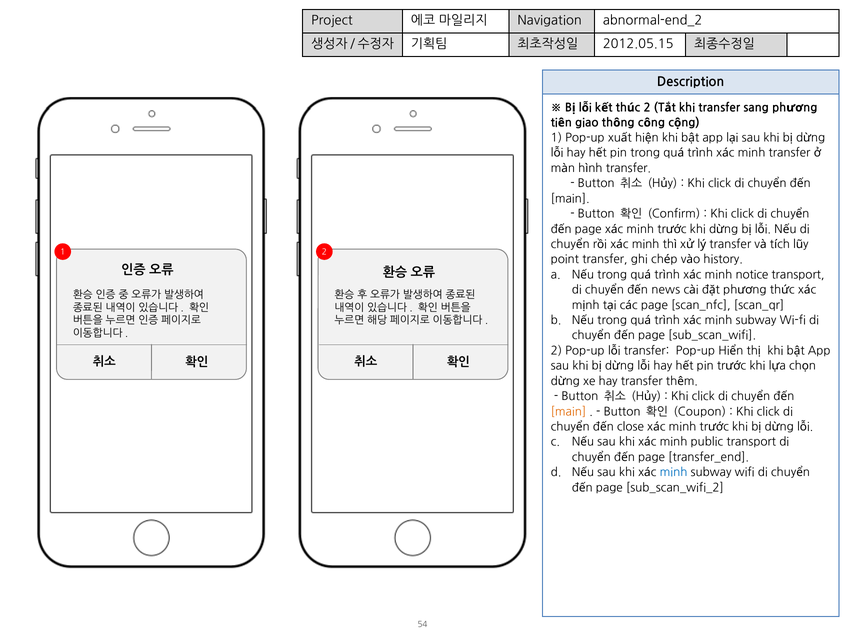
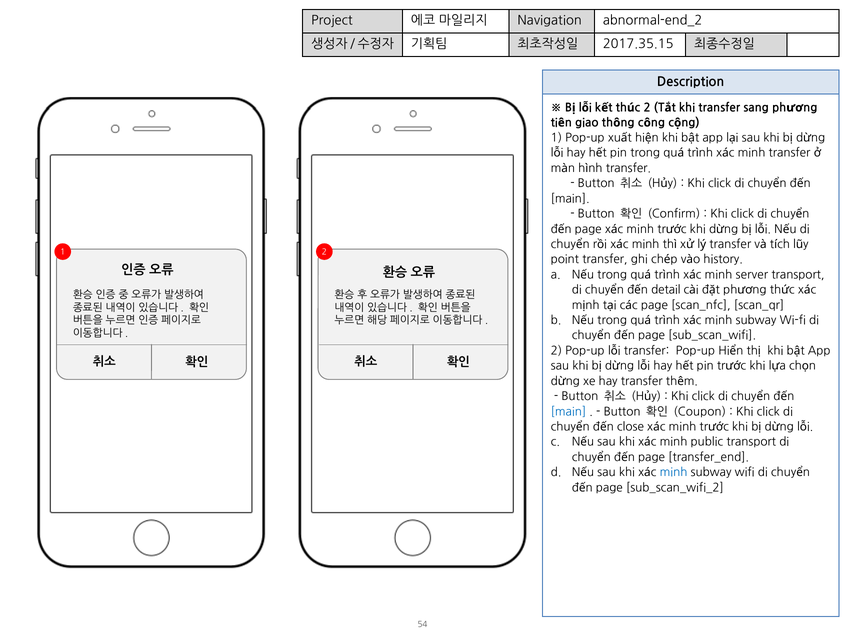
2012.05.15: 2012.05.15 -> 2017.35.15
notice: notice -> server
news: news -> detail
main at (568, 412) colour: orange -> blue
